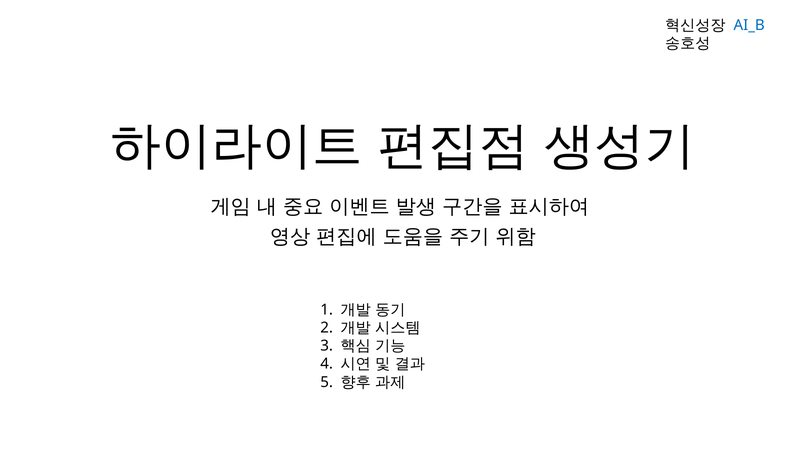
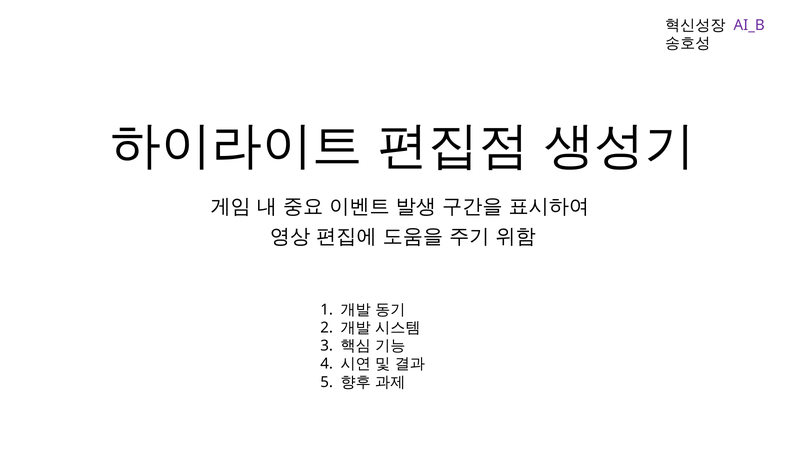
AI_B colour: blue -> purple
